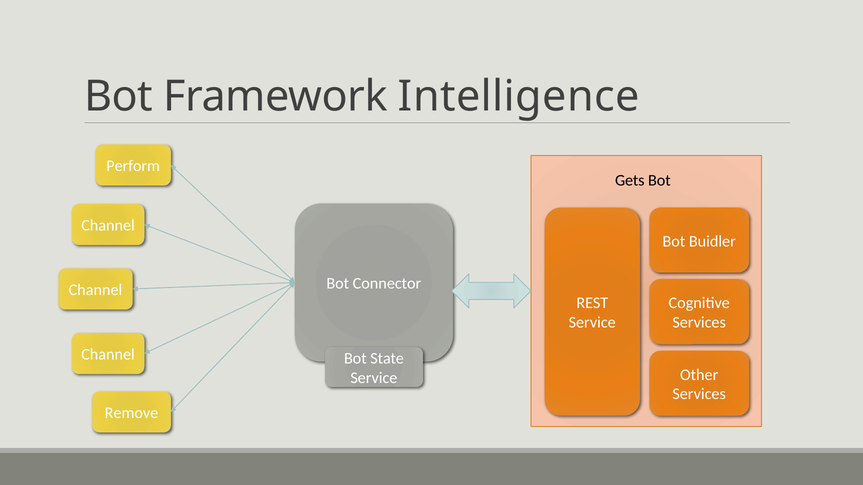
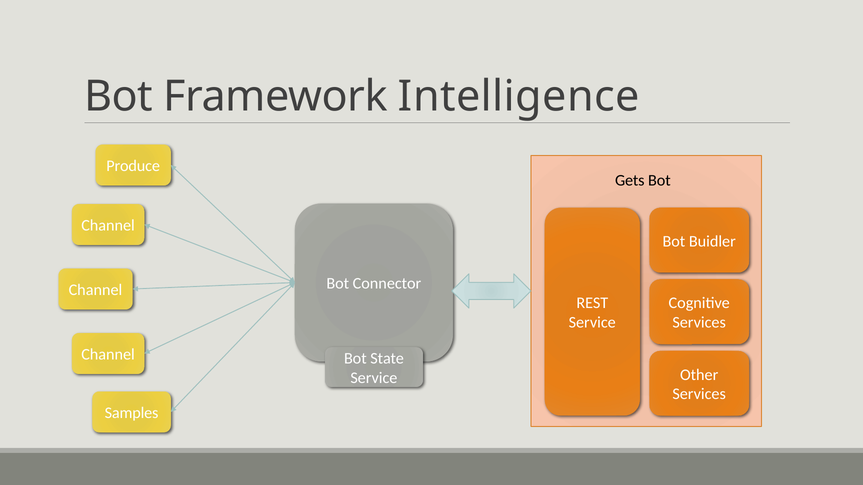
Perform: Perform -> Produce
Remove: Remove -> Samples
